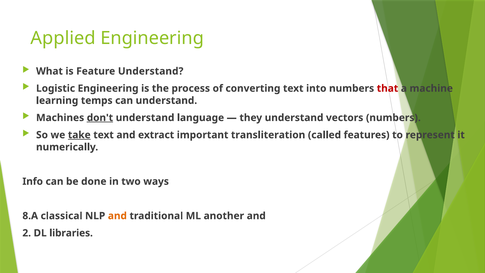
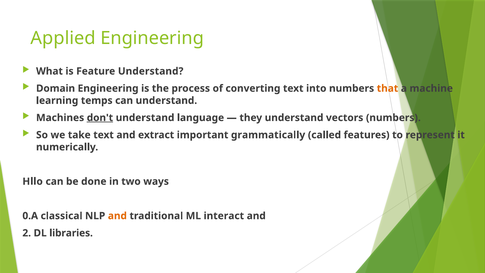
Logistic: Logistic -> Domain
that colour: red -> orange
take underline: present -> none
transliteration: transliteration -> grammatically
Info: Info -> Hllo
8.A: 8.A -> 0.A
another: another -> interact
